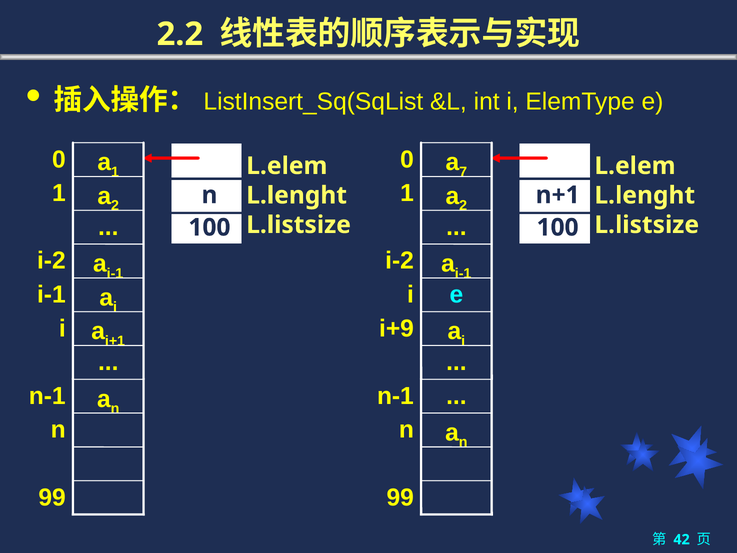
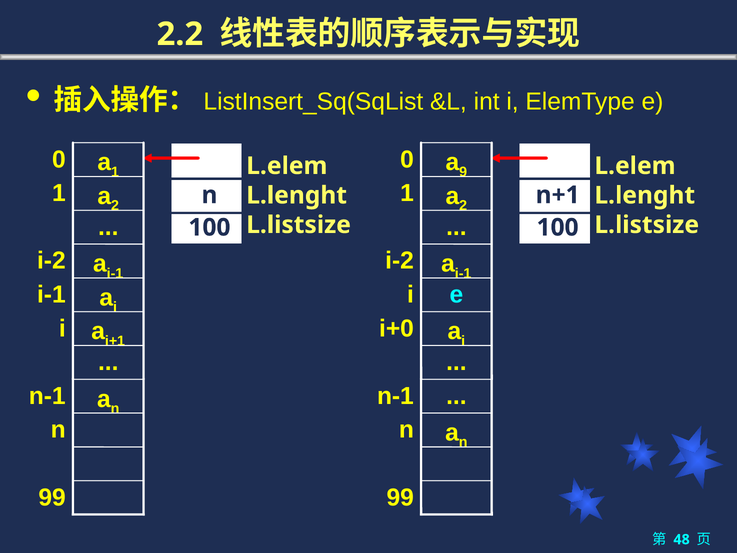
7: 7 -> 9
i+9: i+9 -> i+0
42: 42 -> 48
